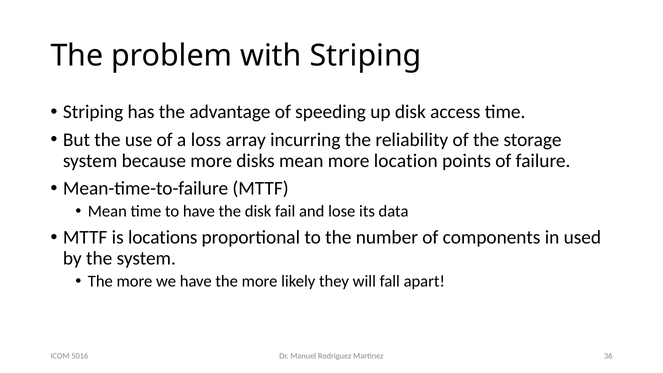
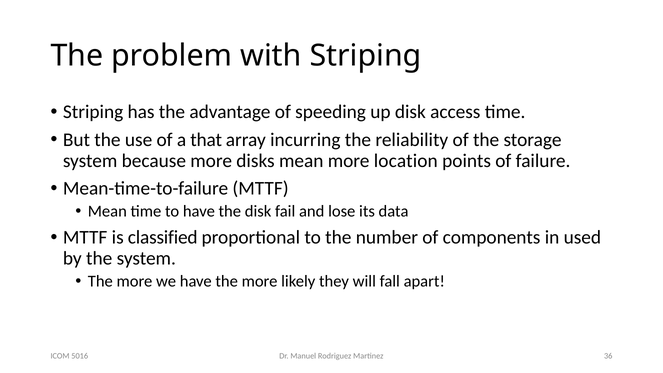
loss: loss -> that
locations: locations -> classified
